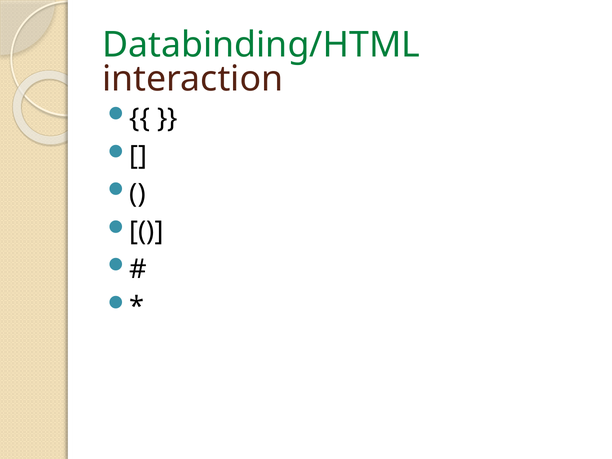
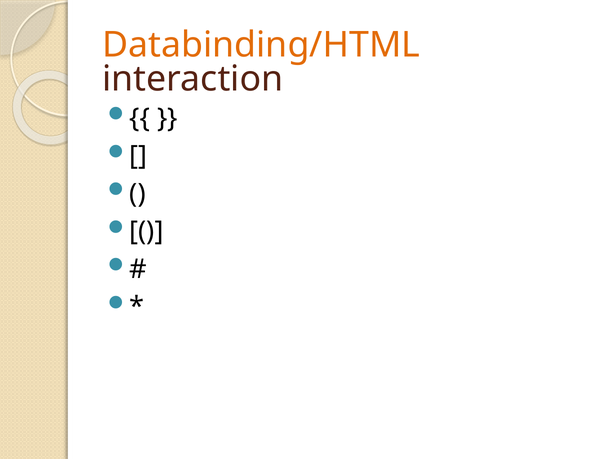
Databinding/HTML colour: green -> orange
